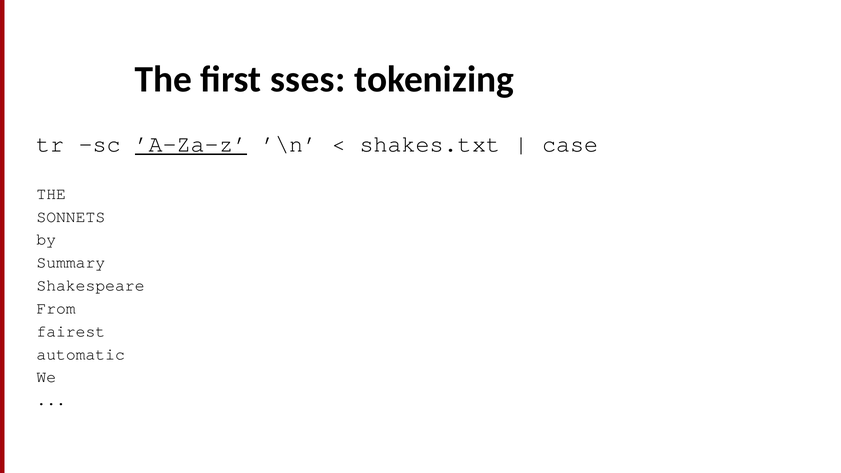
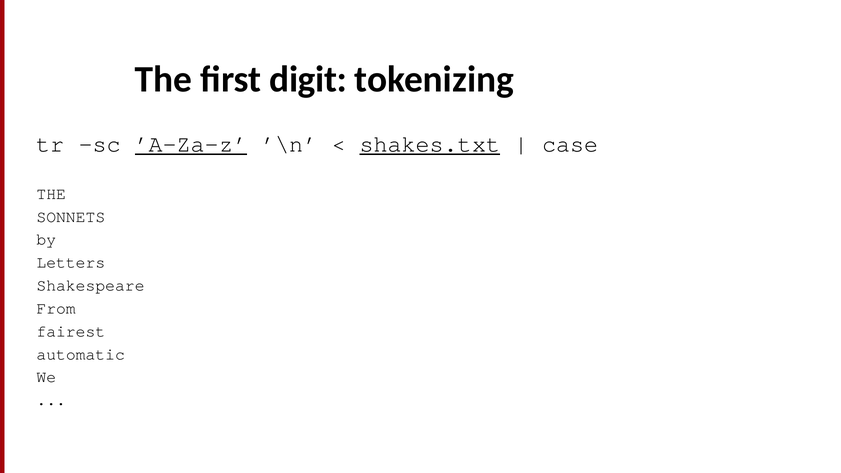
sses: sses -> digit
shakes.txt underline: none -> present
Summary: Summary -> Letters
